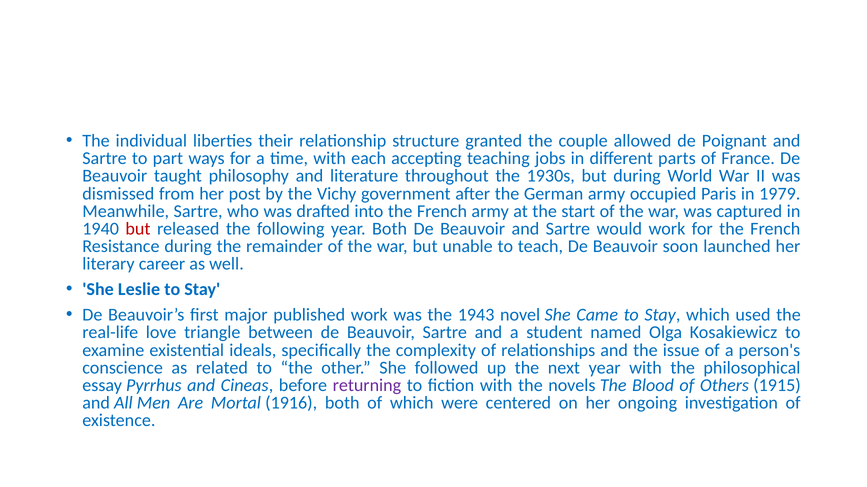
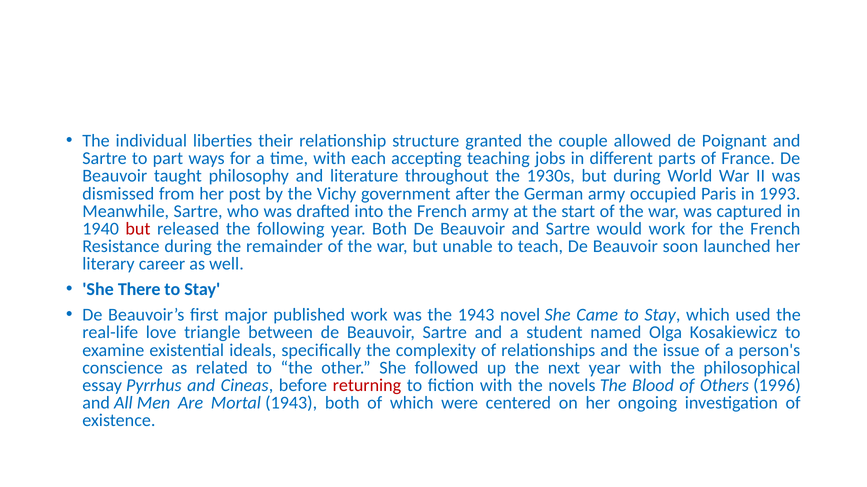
1979: 1979 -> 1993
Leslie: Leslie -> There
returning colour: purple -> red
1915: 1915 -> 1996
Mortal 1916: 1916 -> 1943
